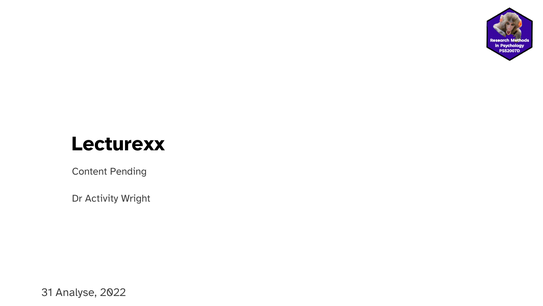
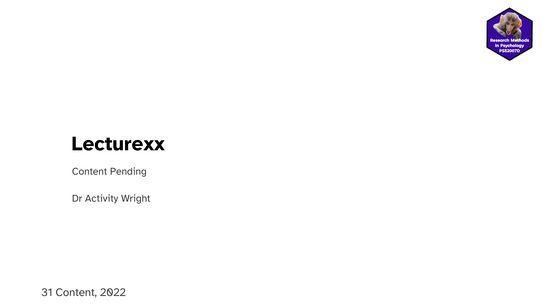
31 Analyse: Analyse -> Content
